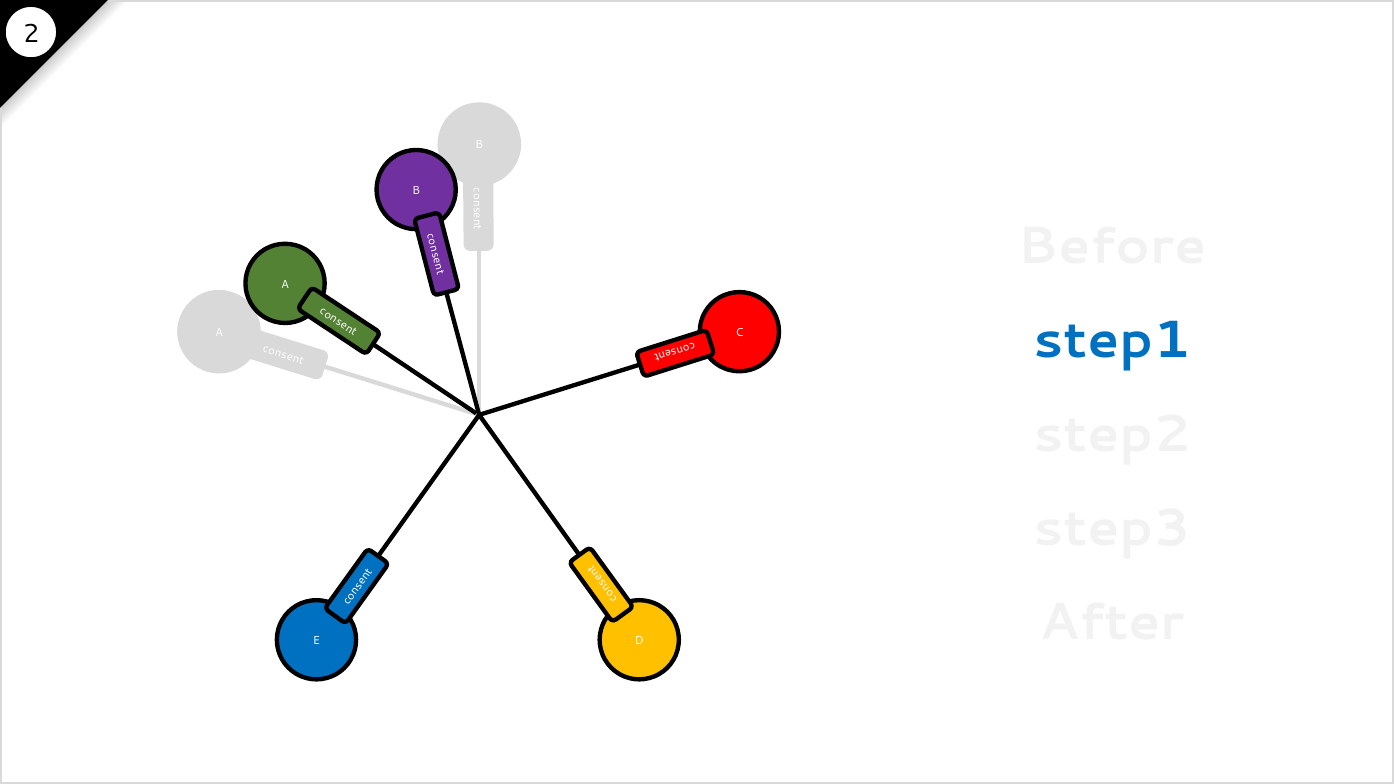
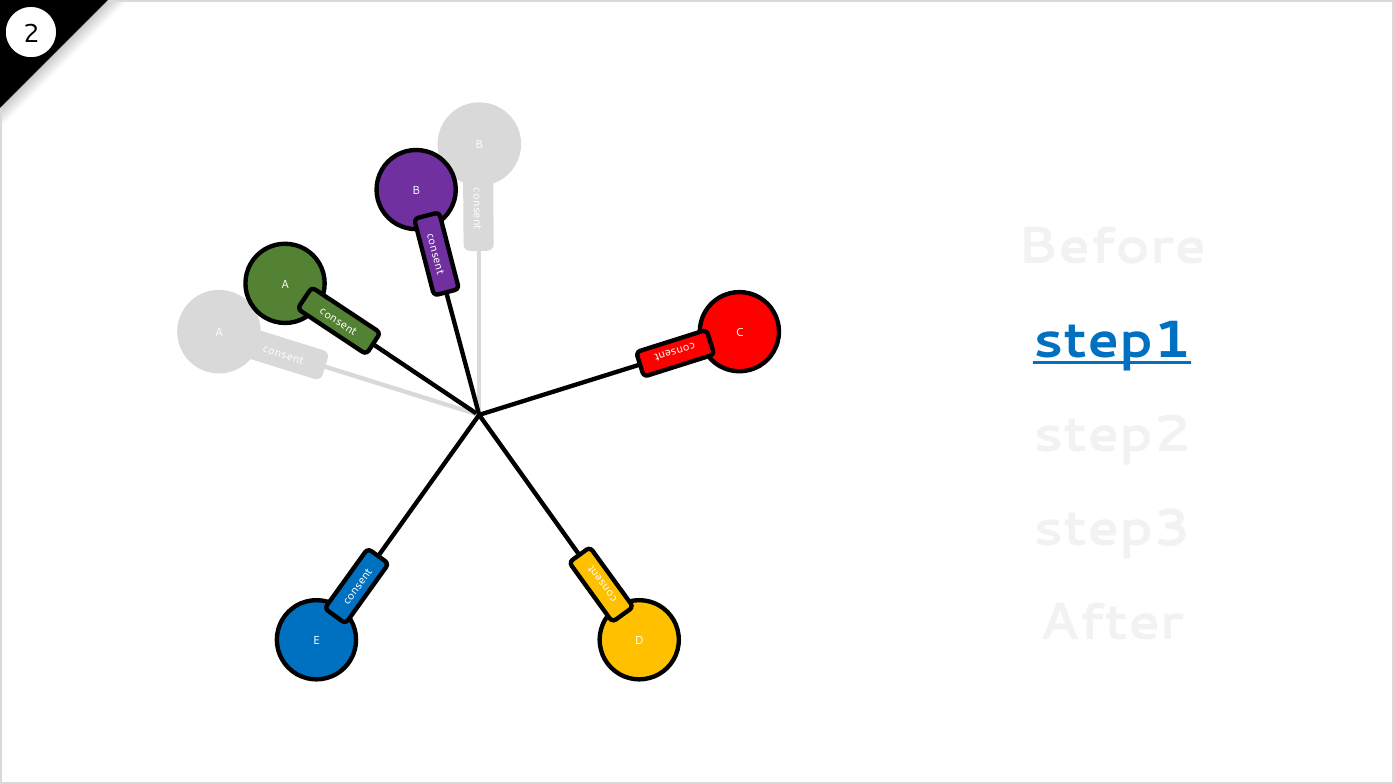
step1 underline: none -> present
